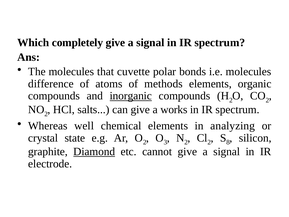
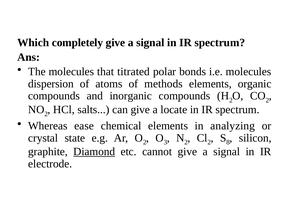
cuvette: cuvette -> titrated
difference: difference -> dispersion
inorganic underline: present -> none
works: works -> locate
well: well -> ease
